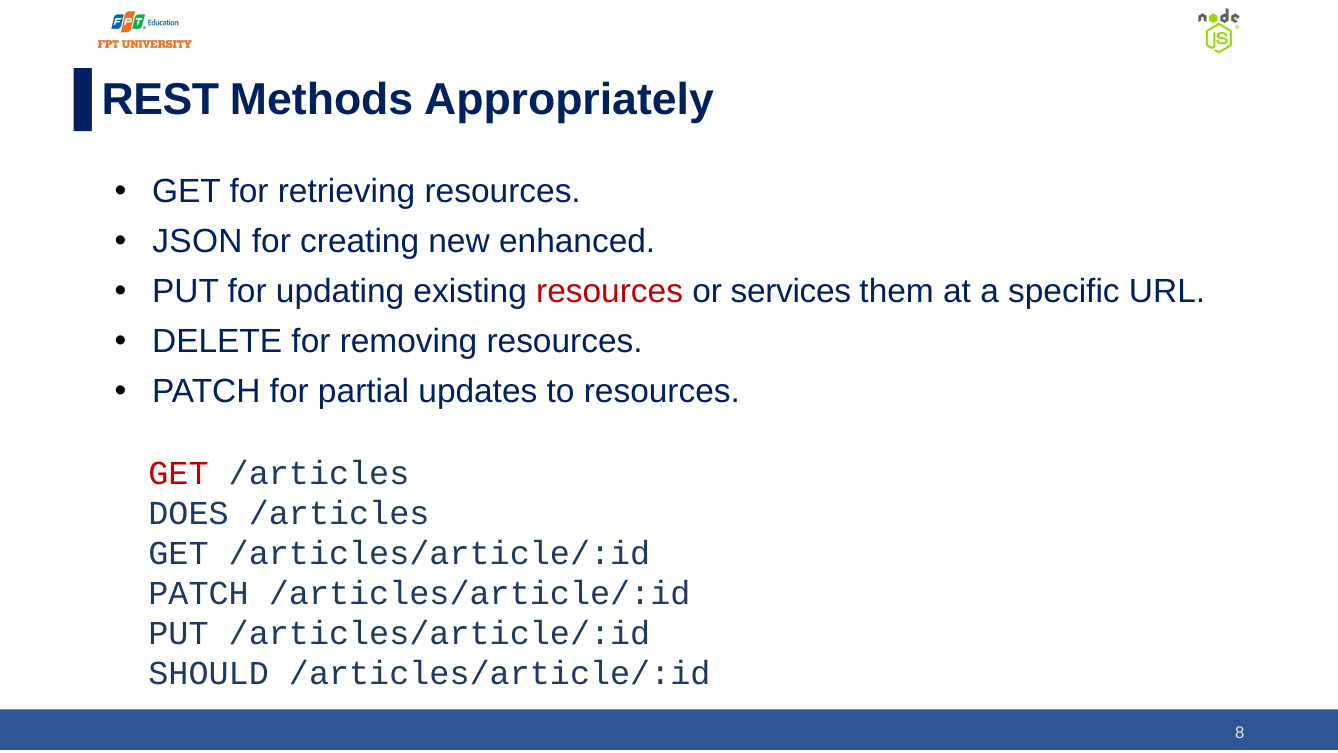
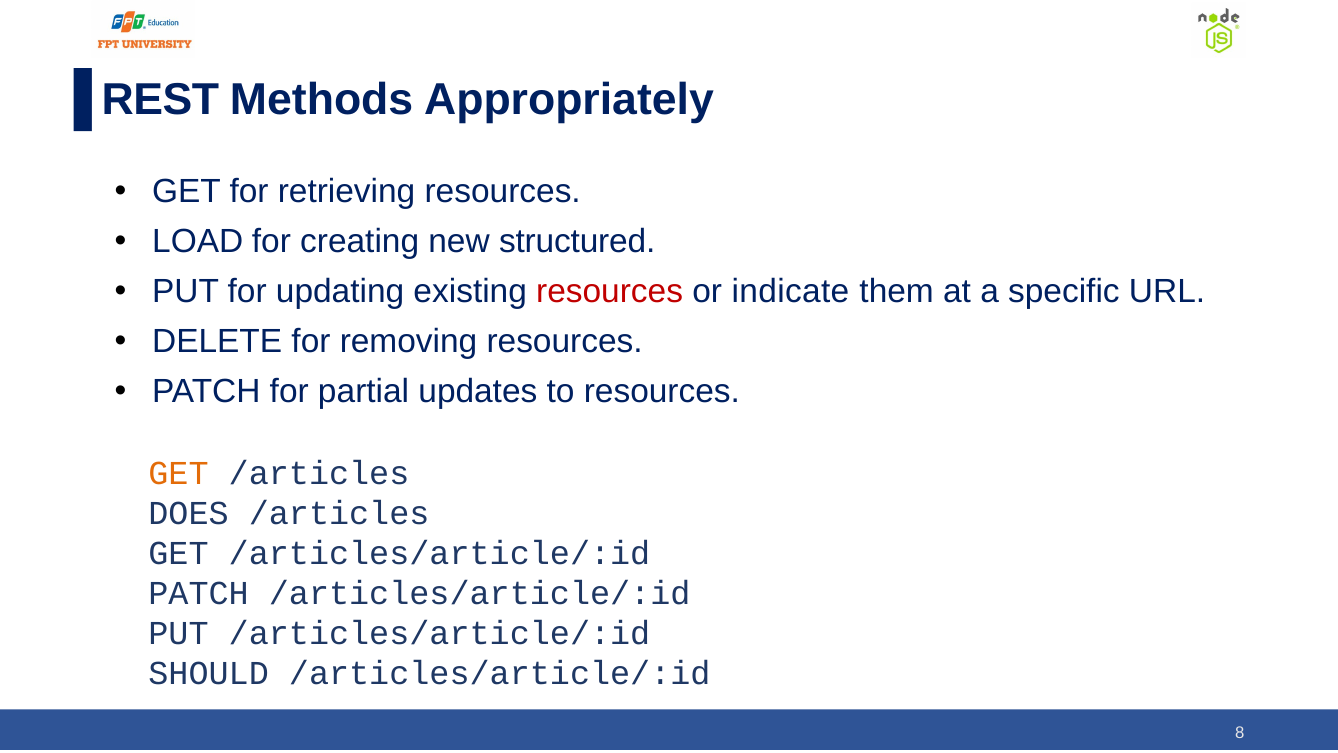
JSON: JSON -> LOAD
enhanced: enhanced -> structured
services: services -> indicate
GET at (179, 473) colour: red -> orange
